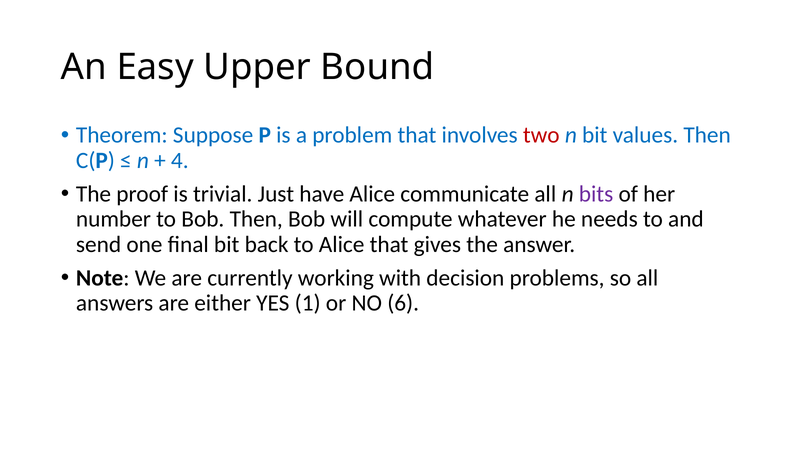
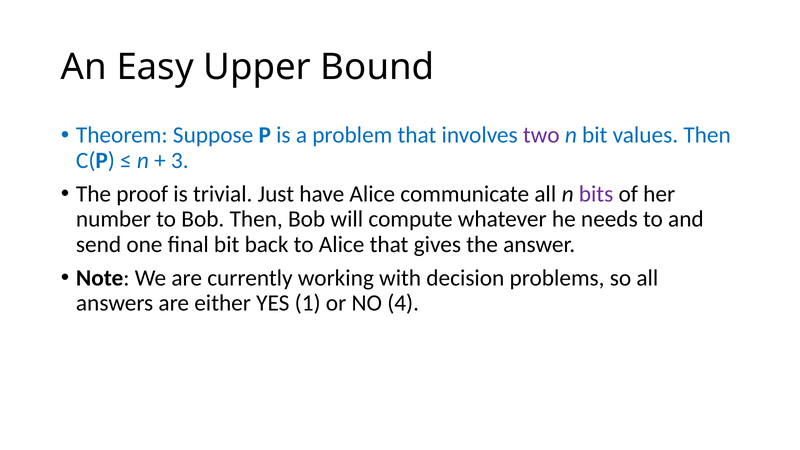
two colour: red -> purple
4: 4 -> 3
6: 6 -> 4
